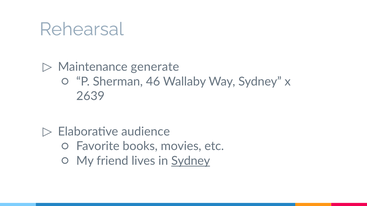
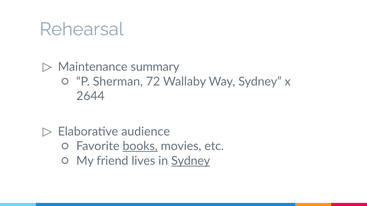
generate: generate -> summary
46: 46 -> 72
2639: 2639 -> 2644
books underline: none -> present
